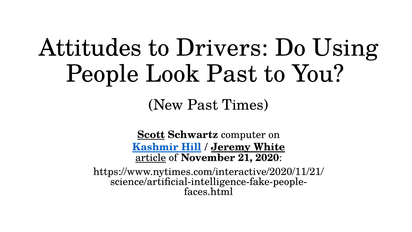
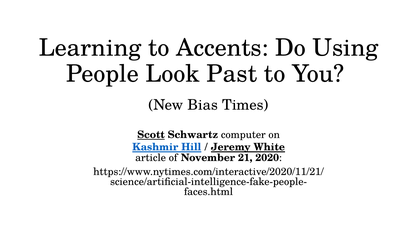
Attitudes: Attitudes -> Learning
Drivers: Drivers -> Accents
New Past: Past -> Bias
article underline: present -> none
